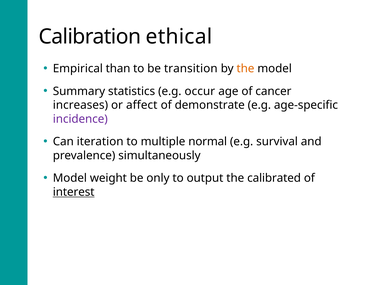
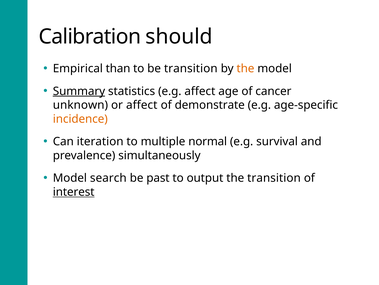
ethical: ethical -> should
Summary underline: none -> present
e.g occur: occur -> affect
increases: increases -> unknown
incidence colour: purple -> orange
weight: weight -> search
only: only -> past
the calibrated: calibrated -> transition
